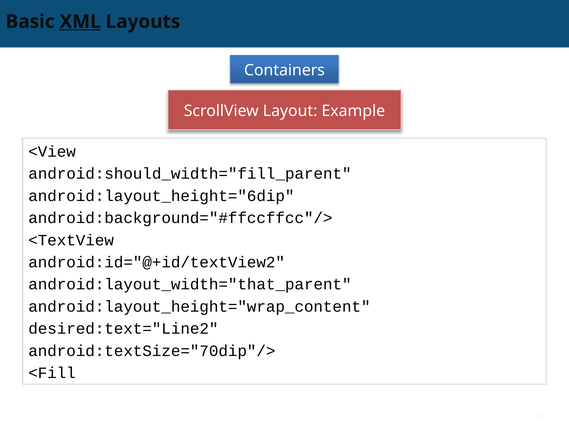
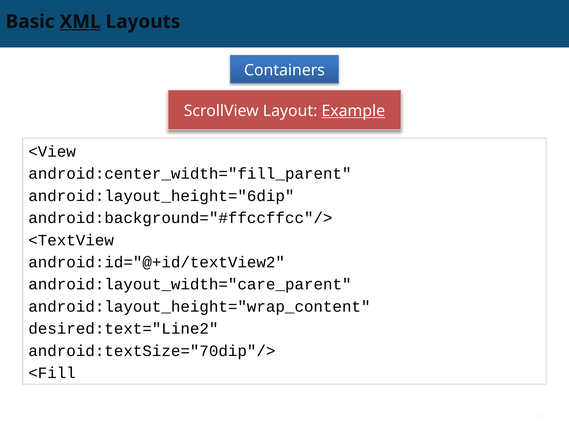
Example underline: none -> present
android:should_width="fill_parent: android:should_width="fill_parent -> android:center_width="fill_parent
android:layout_width="that_parent: android:layout_width="that_parent -> android:layout_width="care_parent
